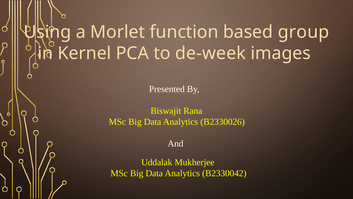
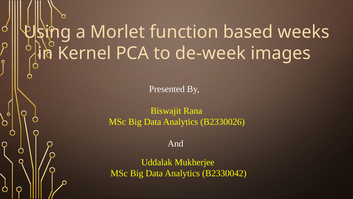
group: group -> weeks
